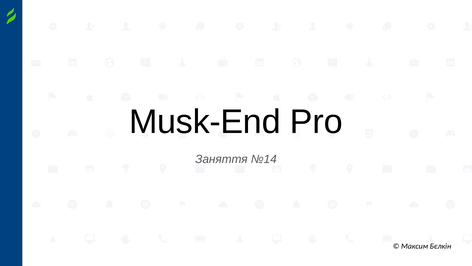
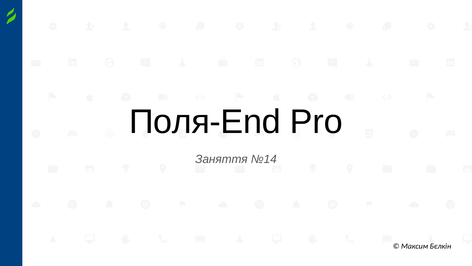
Musk-End: Musk-End -> Поля-End
